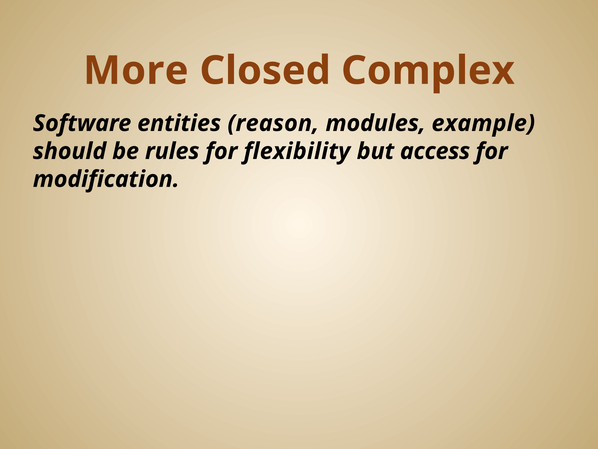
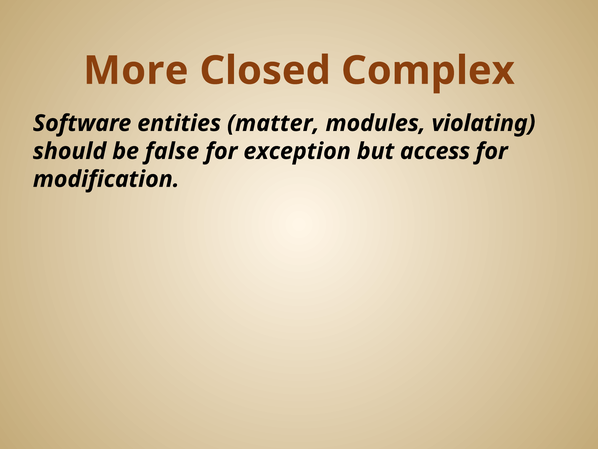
reason: reason -> matter
example: example -> violating
rules: rules -> false
flexibility: flexibility -> exception
